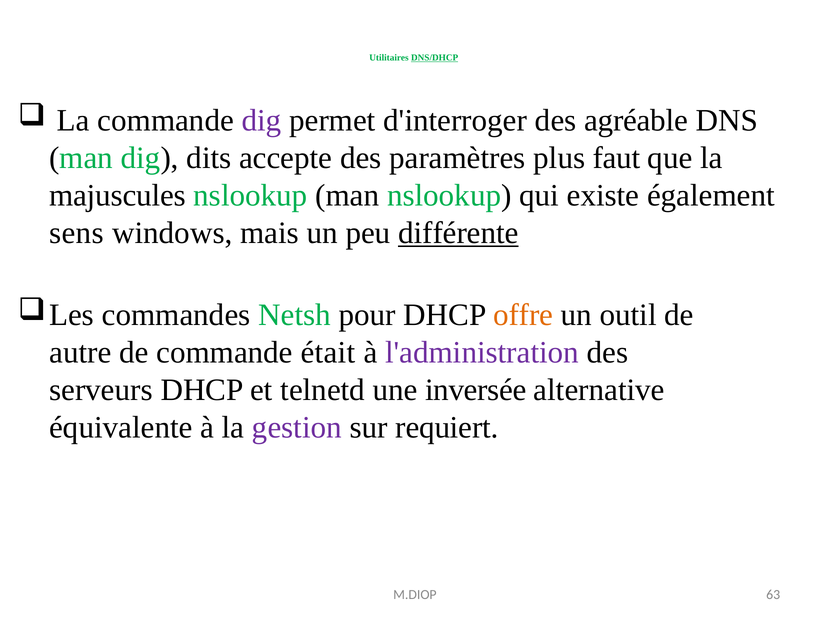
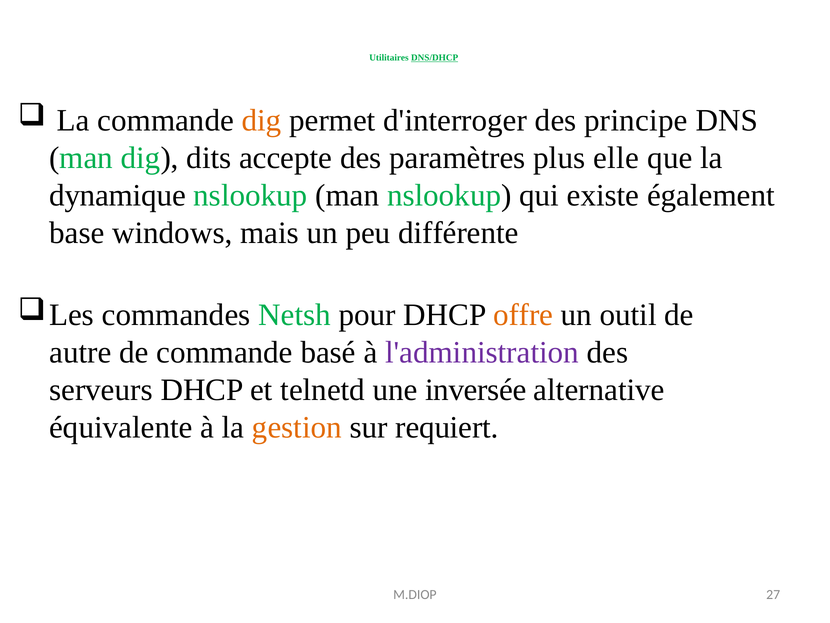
dig at (262, 121) colour: purple -> orange
agréable: agréable -> principe
faut: faut -> elle
majuscules: majuscules -> dynamique
sens: sens -> base
différente underline: present -> none
était: était -> basé
gestion colour: purple -> orange
63: 63 -> 27
